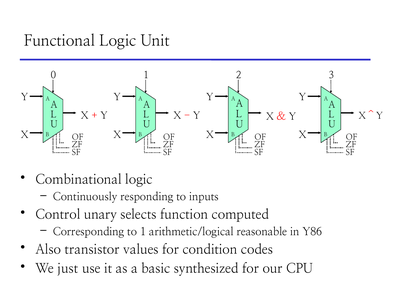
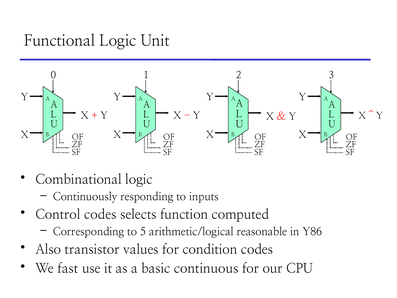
Control unary: unary -> codes
to 1: 1 -> 5
just: just -> fast
synthesized: synthesized -> continuous
